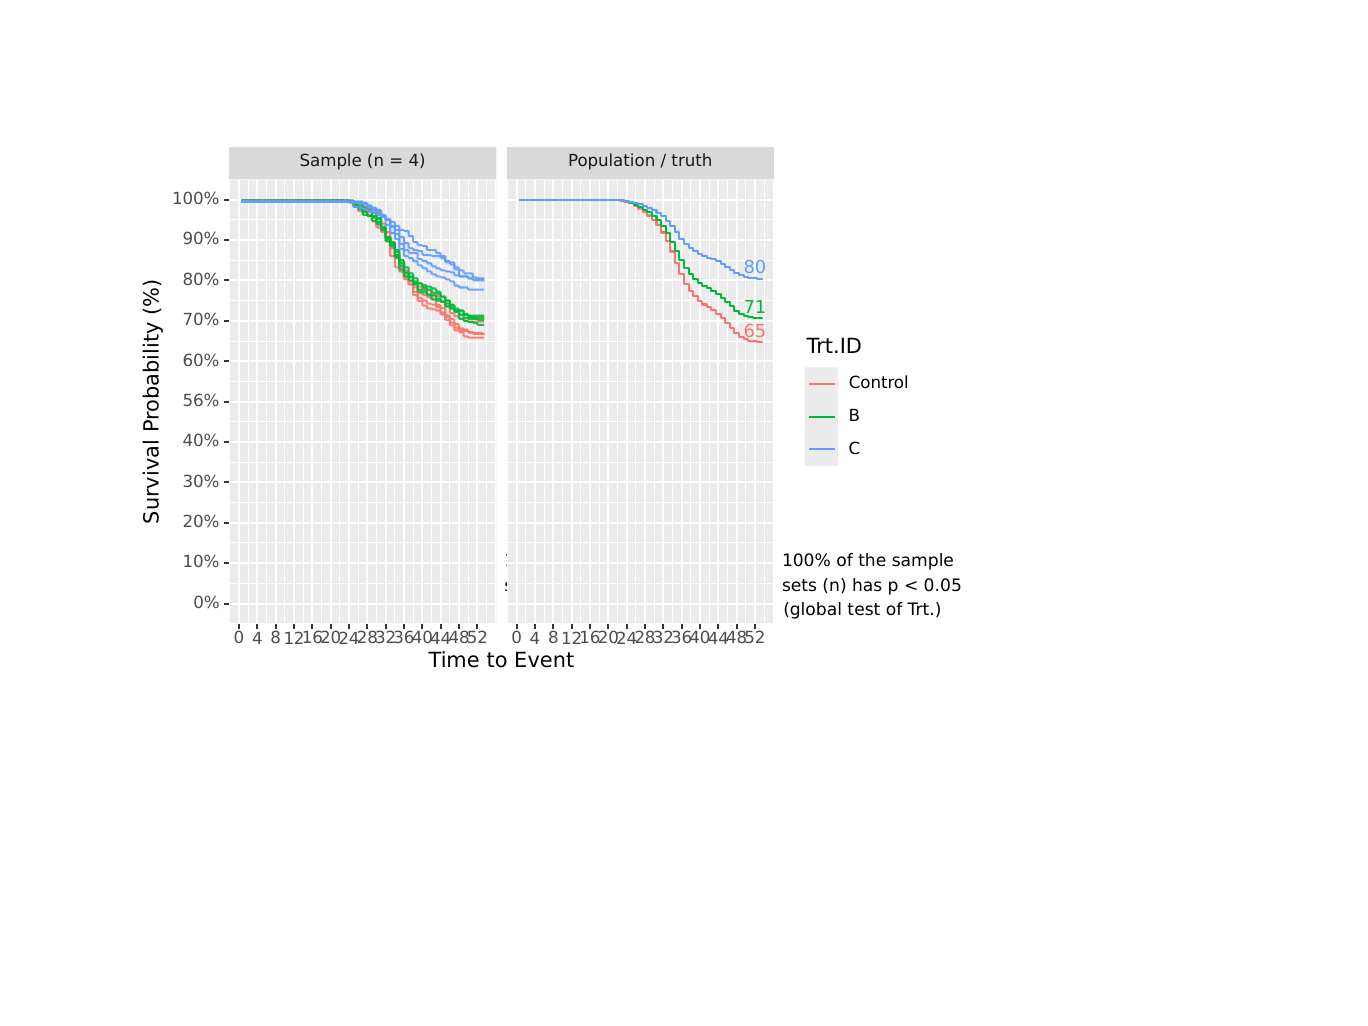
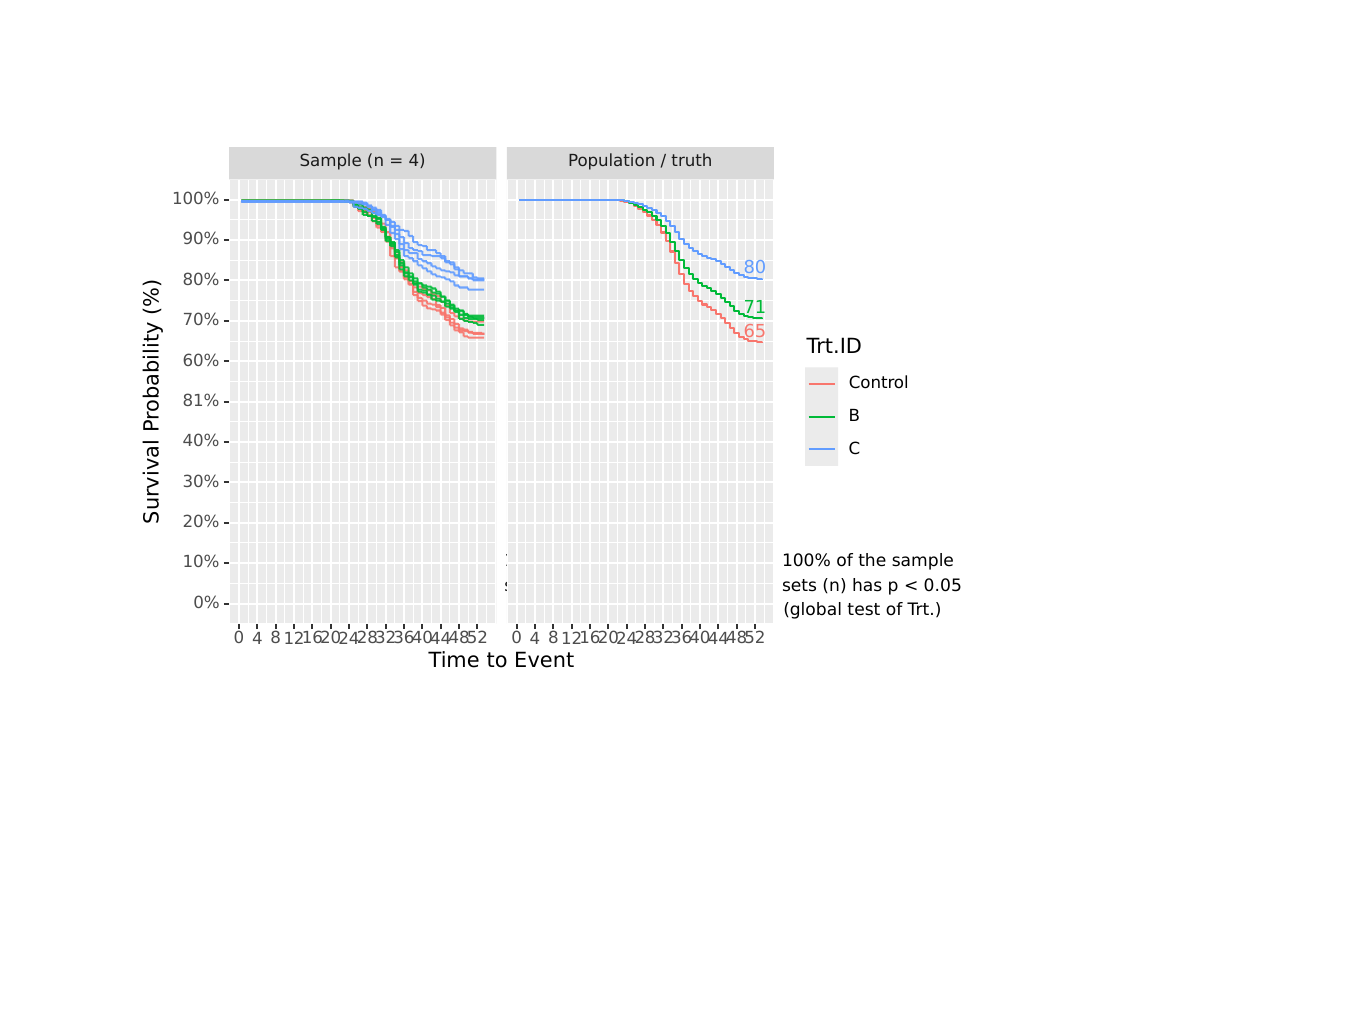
56%: 56% -> 81%
